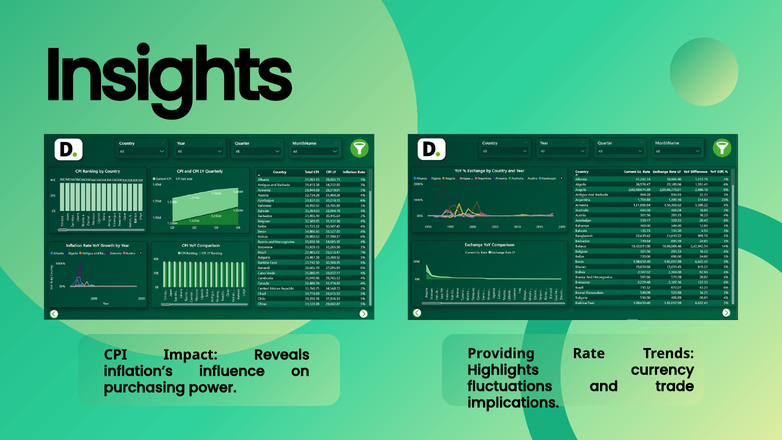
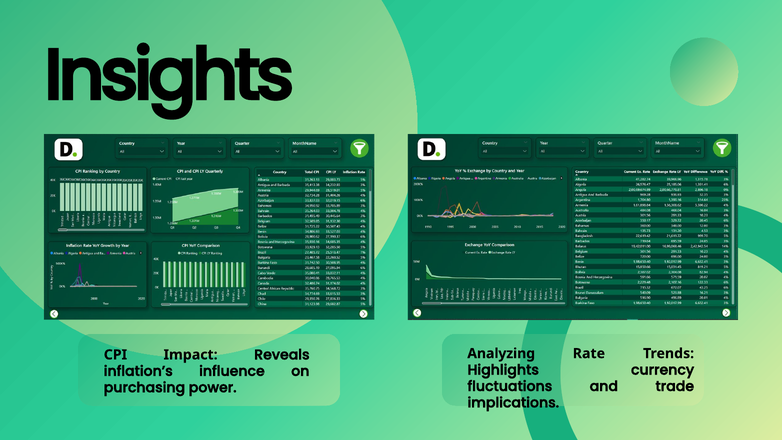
Providing: Providing -> Analyzing
